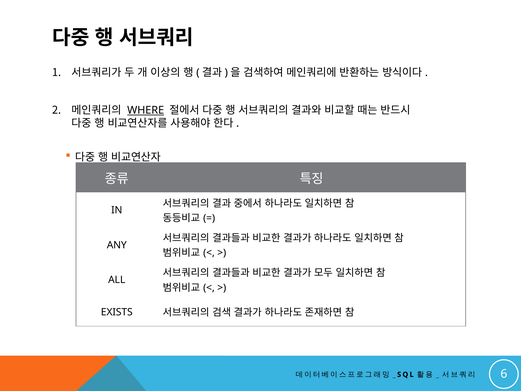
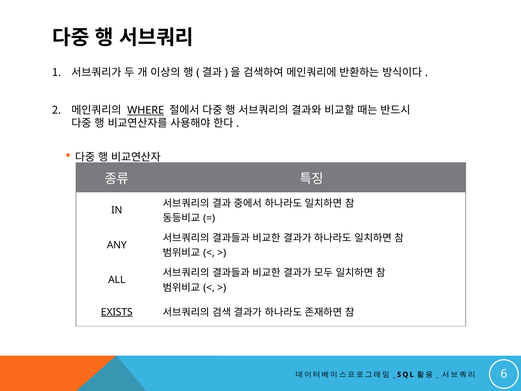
EXISTS underline: none -> present
